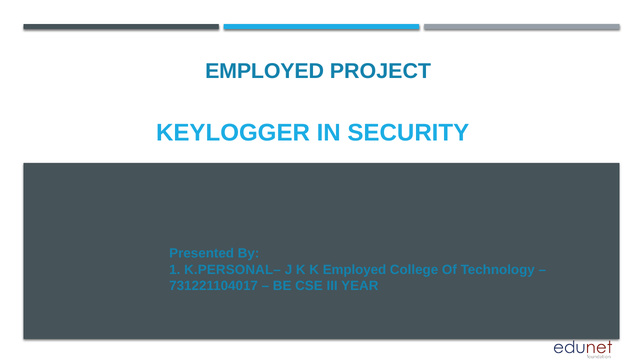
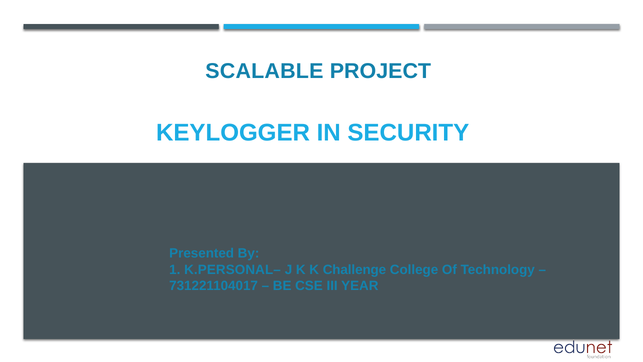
EMPLOYED at (265, 71): EMPLOYED -> SCALABLE
K Employed: Employed -> Challenge
